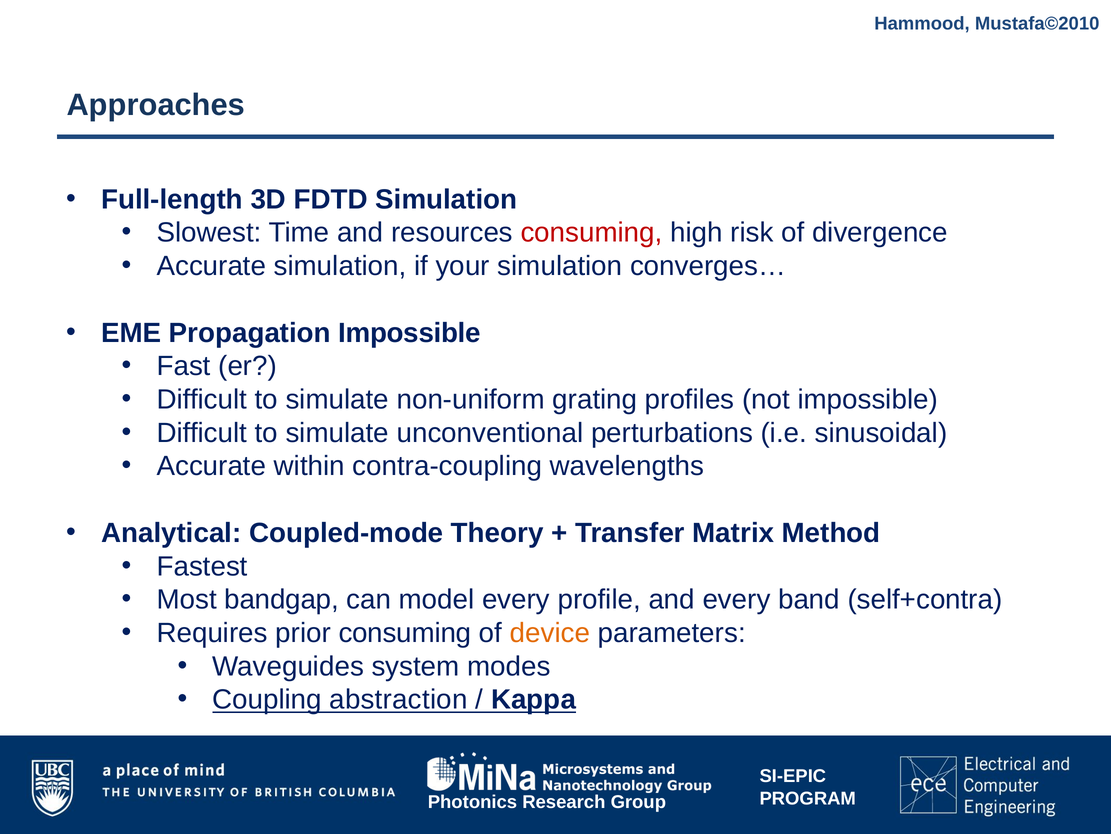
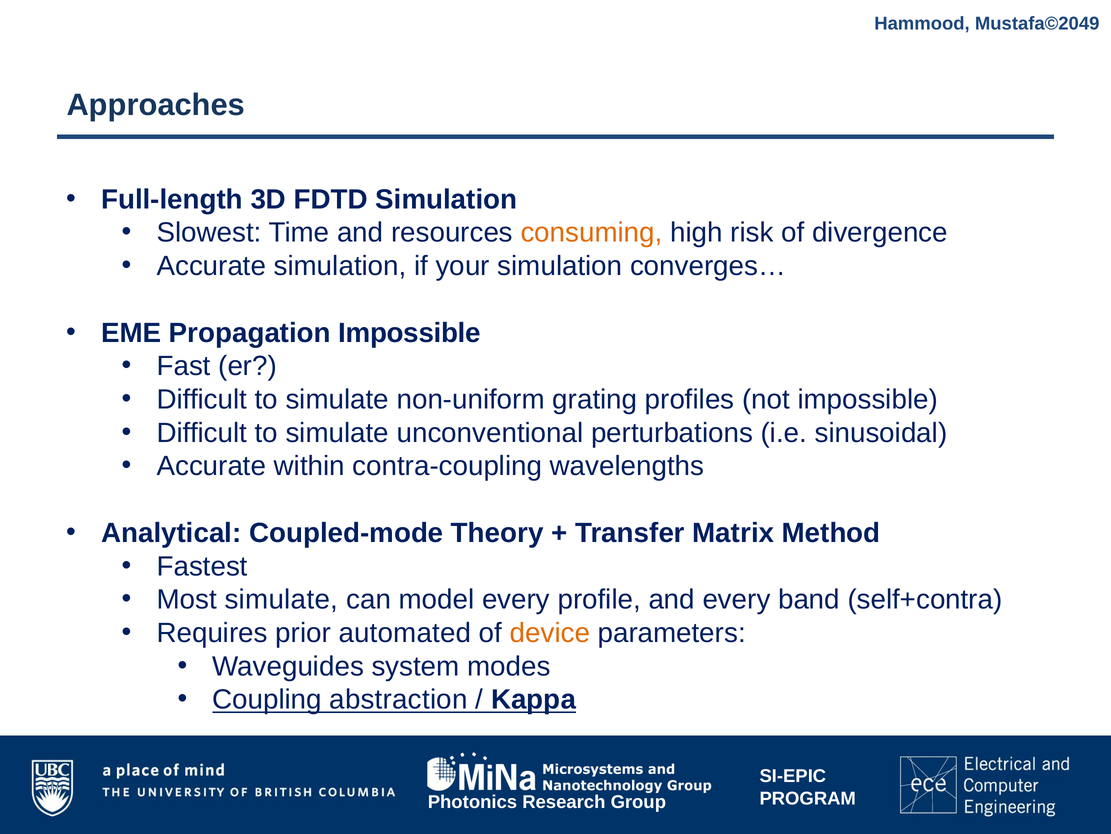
Mustafa©2010: Mustafa©2010 -> Mustafa©2049
consuming at (592, 233) colour: red -> orange
Most bandgap: bandgap -> simulate
prior consuming: consuming -> automated
